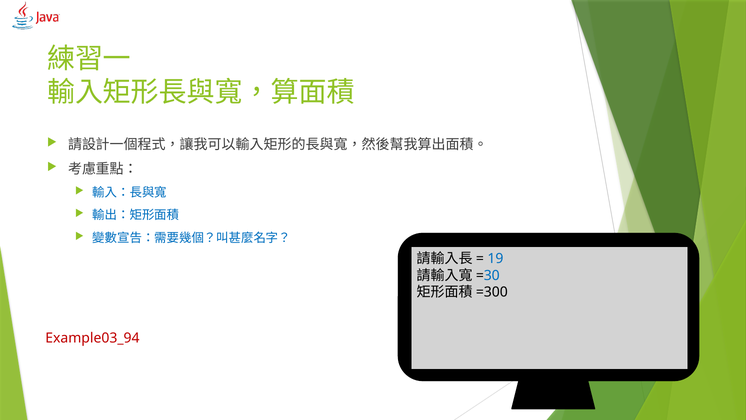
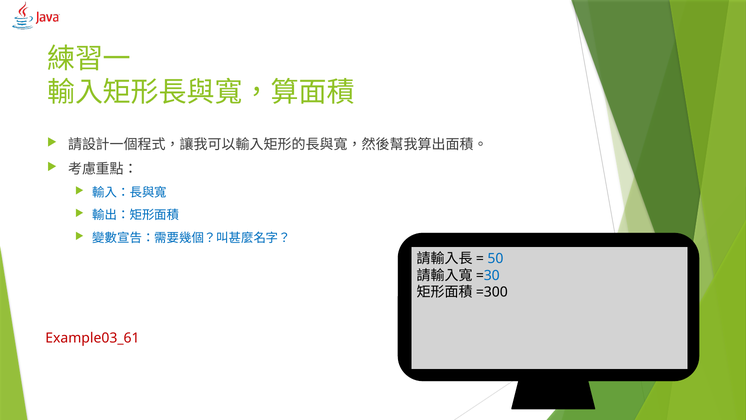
19: 19 -> 50
Example03_94: Example03_94 -> Example03_61
